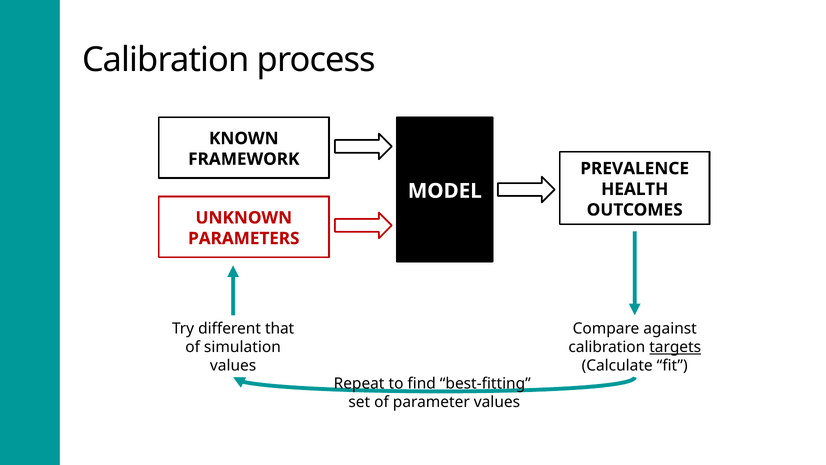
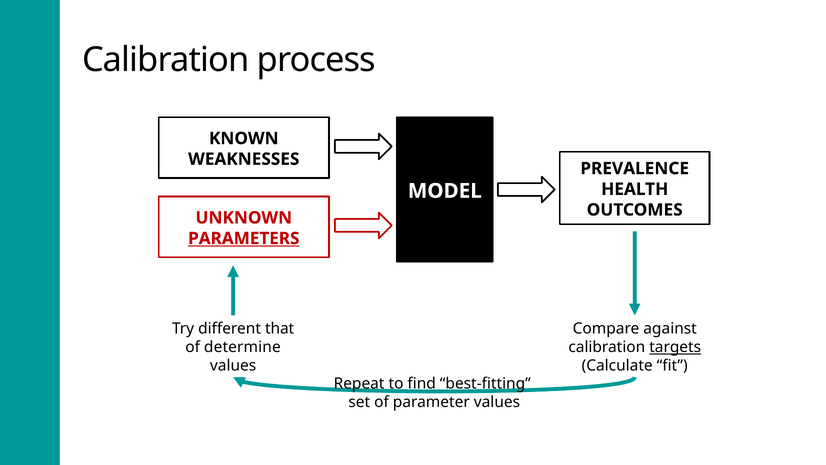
FRAMEWORK: FRAMEWORK -> WEAKNESSES
PARAMETERS underline: none -> present
simulation: simulation -> determine
